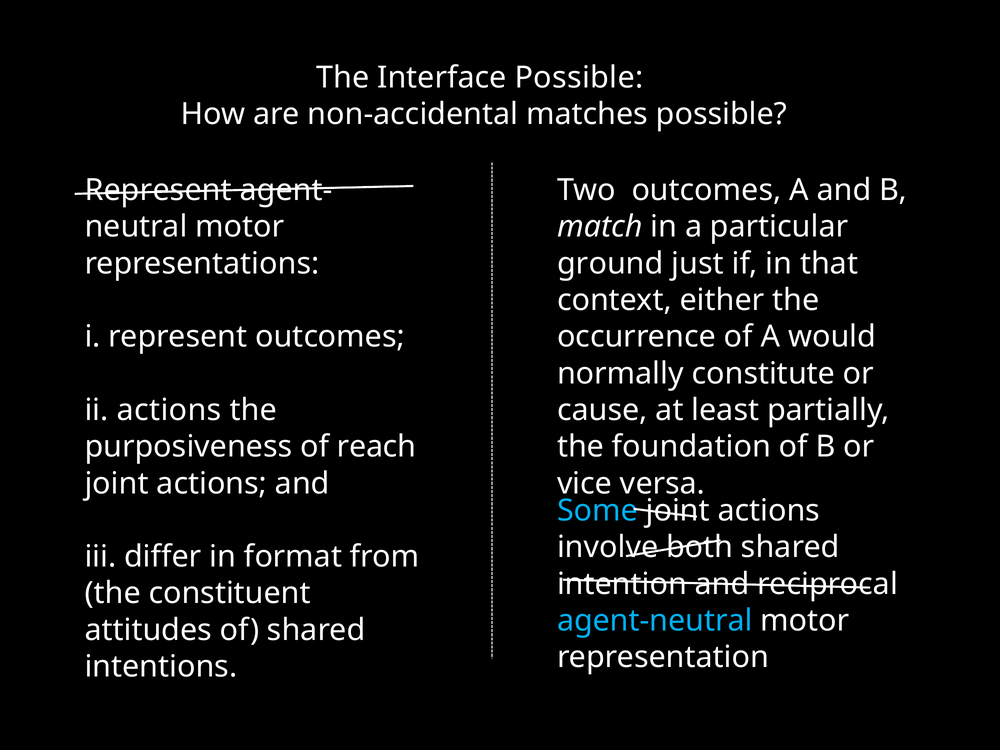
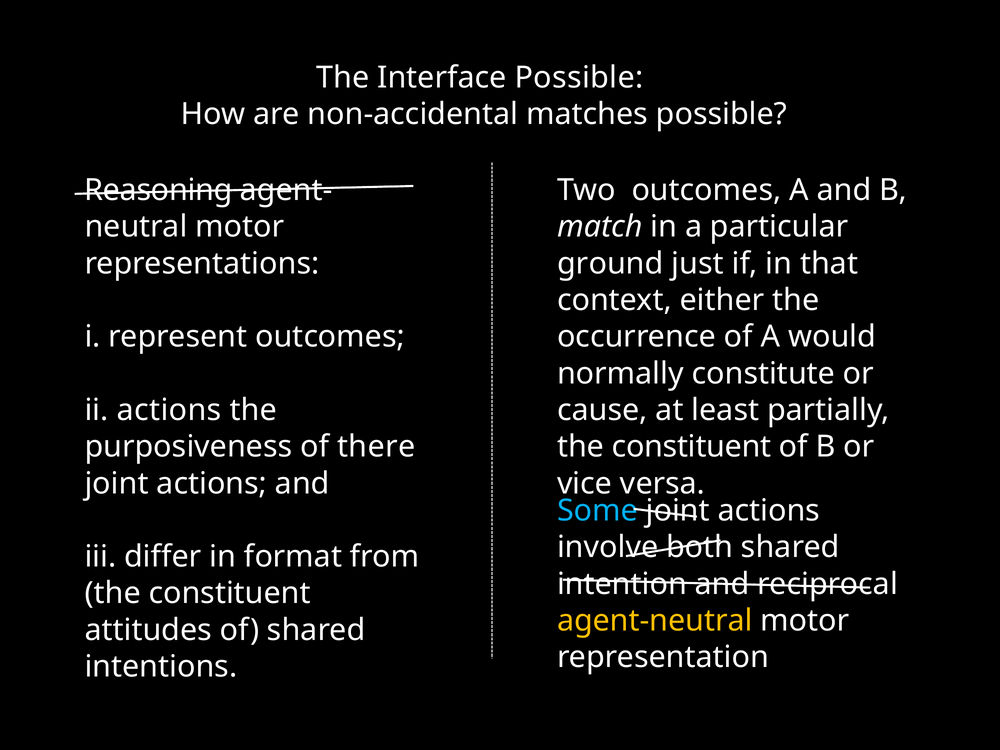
Represent at (158, 190): Represent -> Reasoning
reach: reach -> there
foundation at (691, 447): foundation -> constituent
agent-neutral colour: light blue -> yellow
